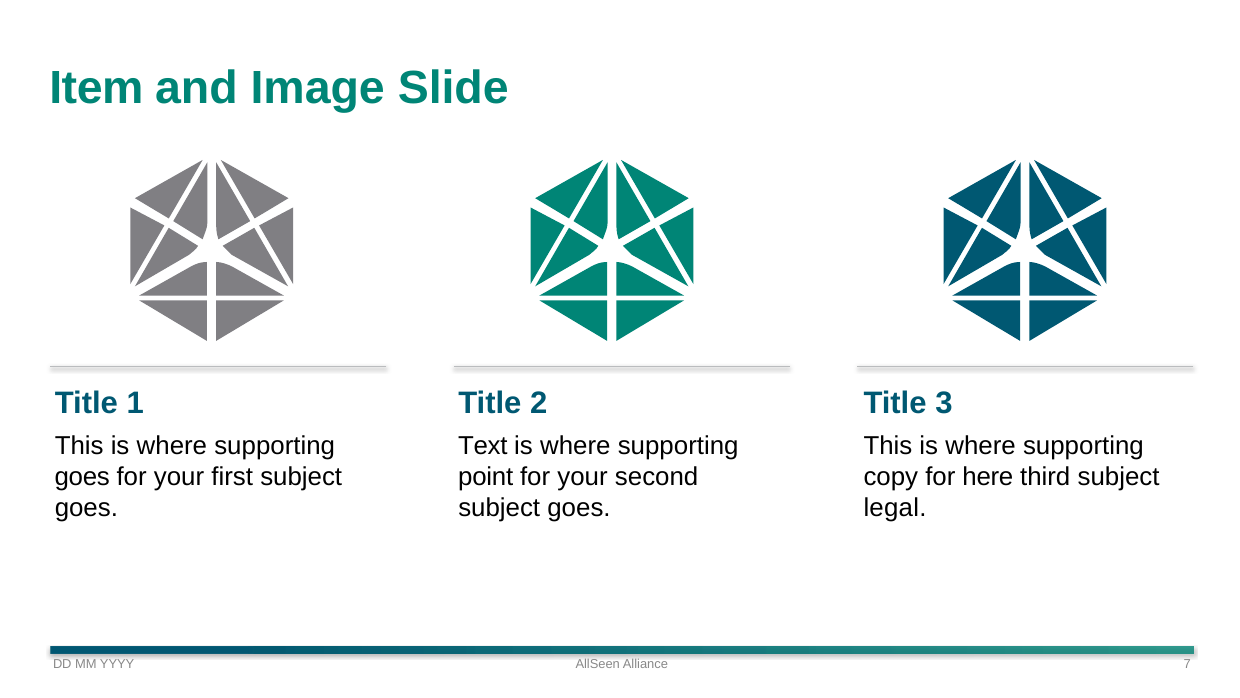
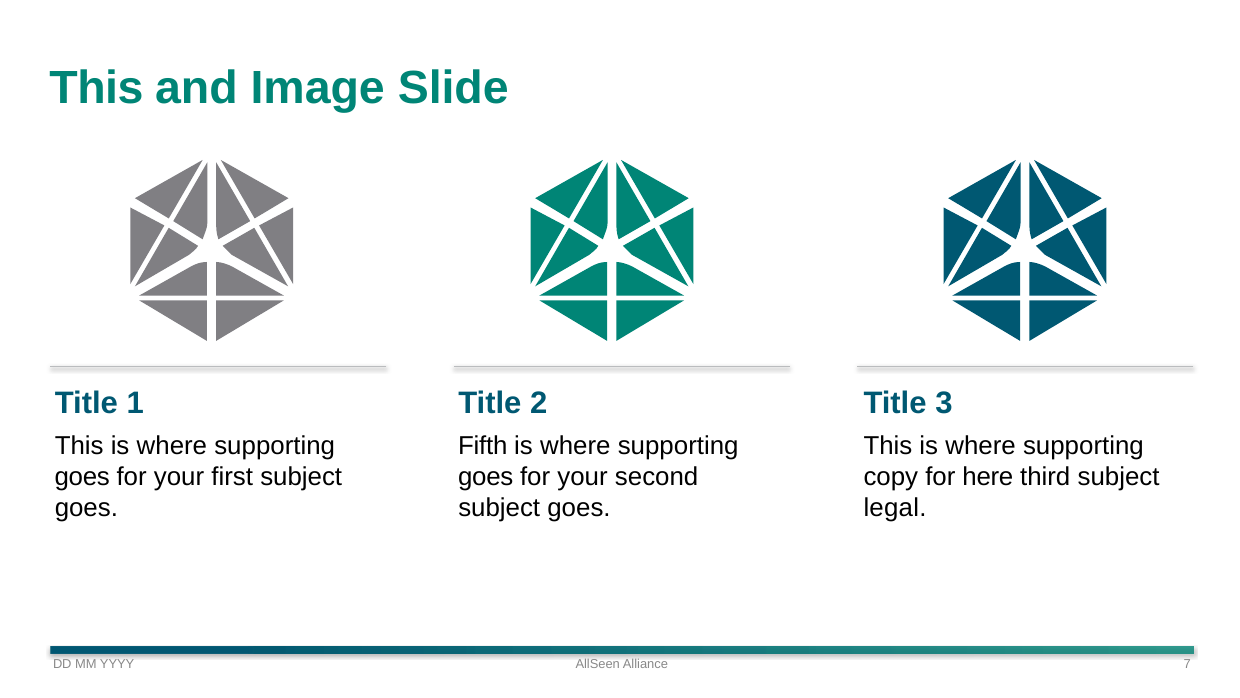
Item at (96, 88): Item -> This
Text: Text -> Fifth
point at (486, 476): point -> goes
